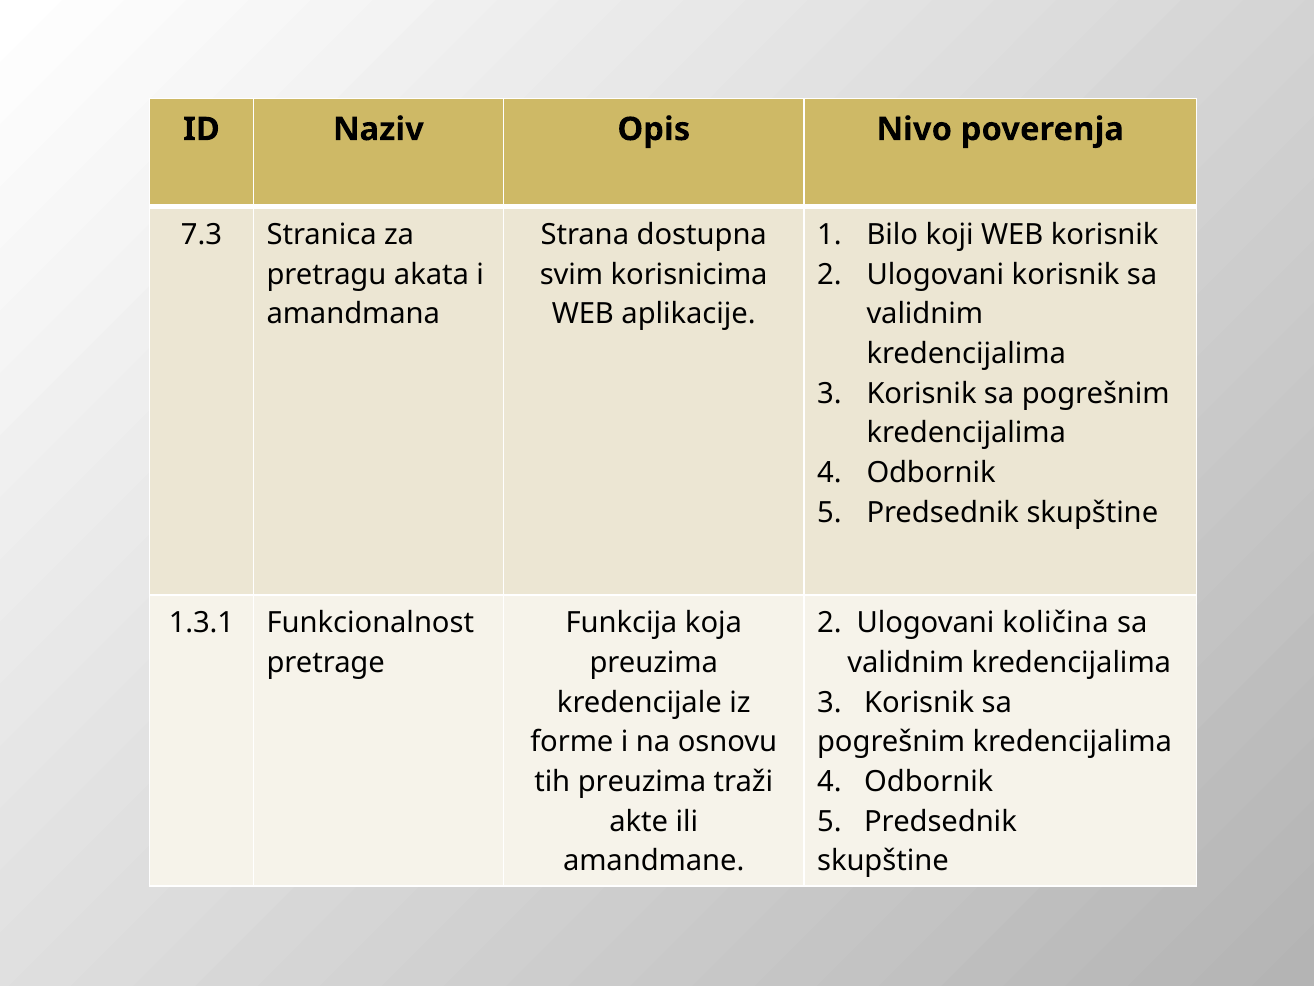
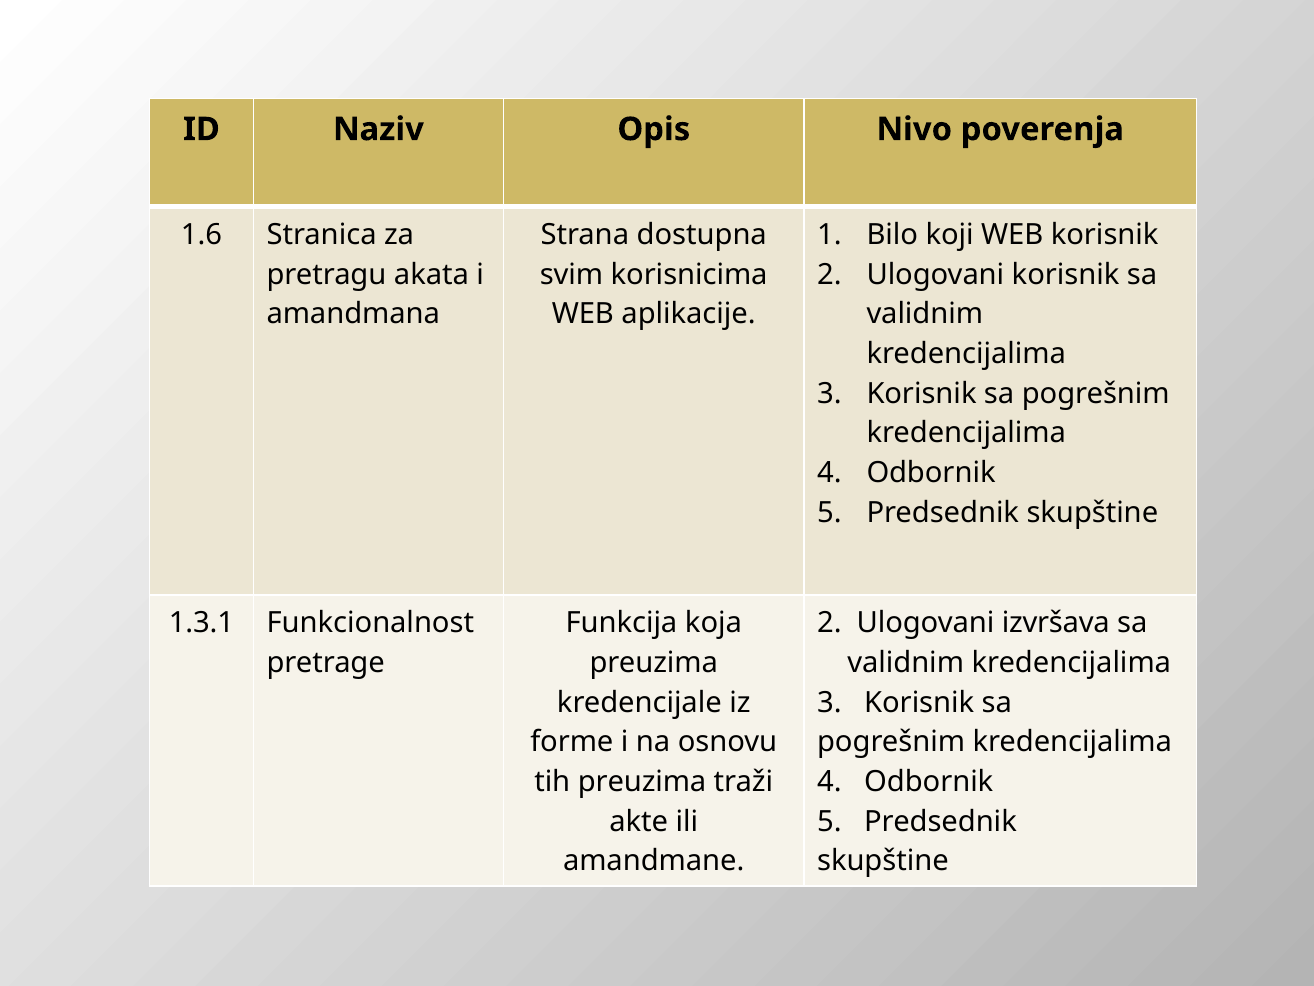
7.3: 7.3 -> 1.6
količina: količina -> izvršava
